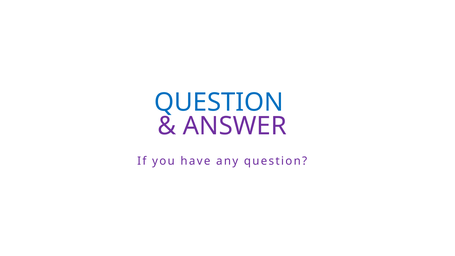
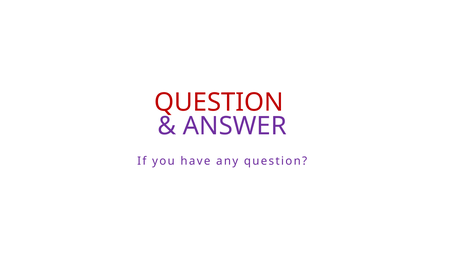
QUESTION at (219, 102) colour: blue -> red
